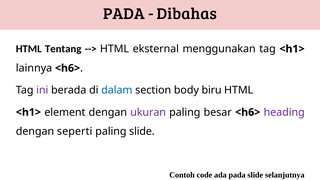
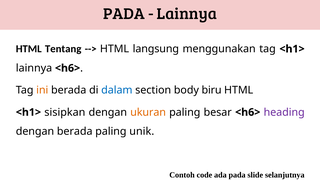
Dibahas at (187, 14): Dibahas -> Lainnya
eksternal: eksternal -> langsung
ini colour: purple -> orange
element: element -> sisipkan
ukuran colour: purple -> orange
dengan seperti: seperti -> berada
paling slide: slide -> unik
